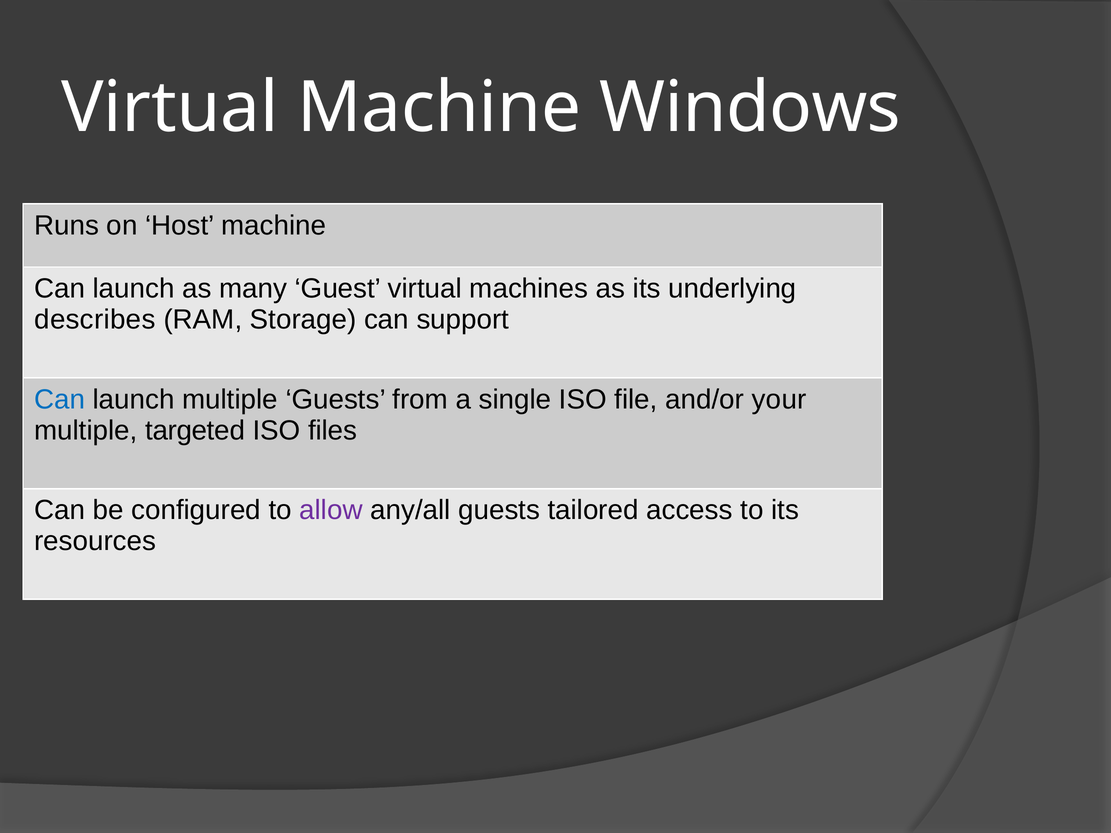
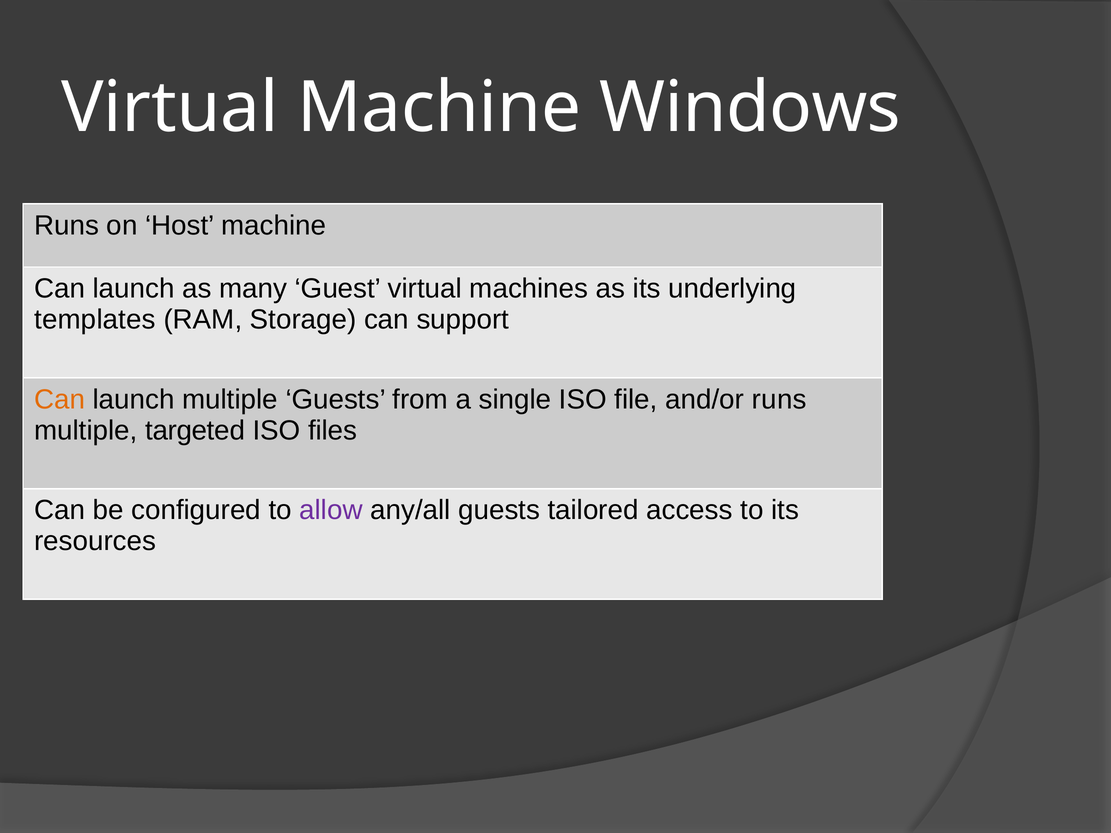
describes: describes -> templates
Can at (60, 400) colour: blue -> orange
and/or your: your -> runs
